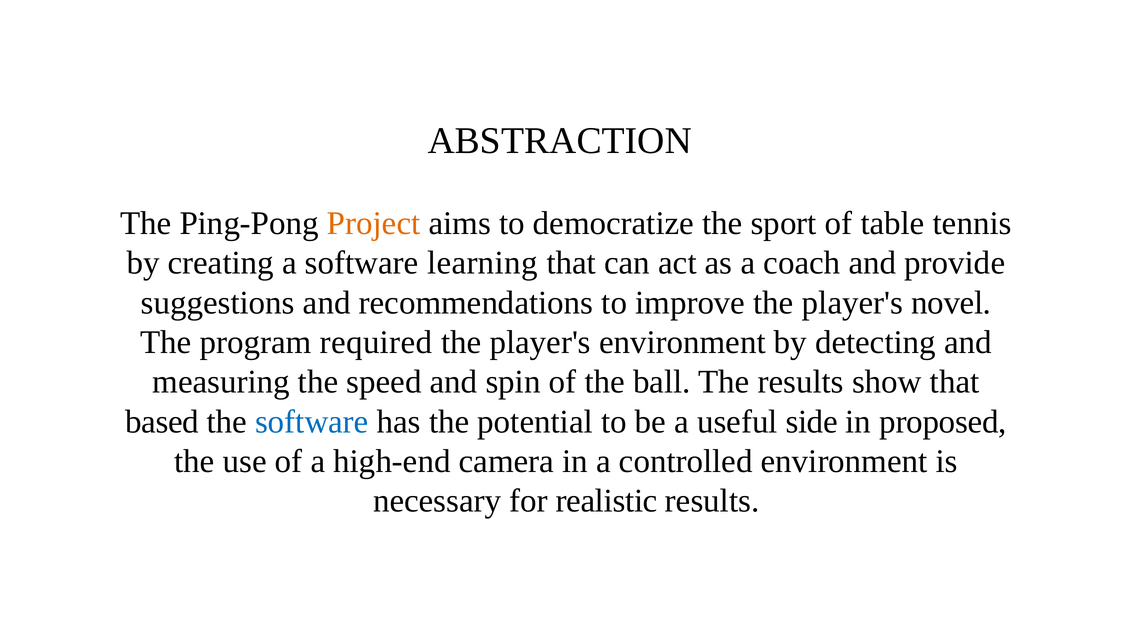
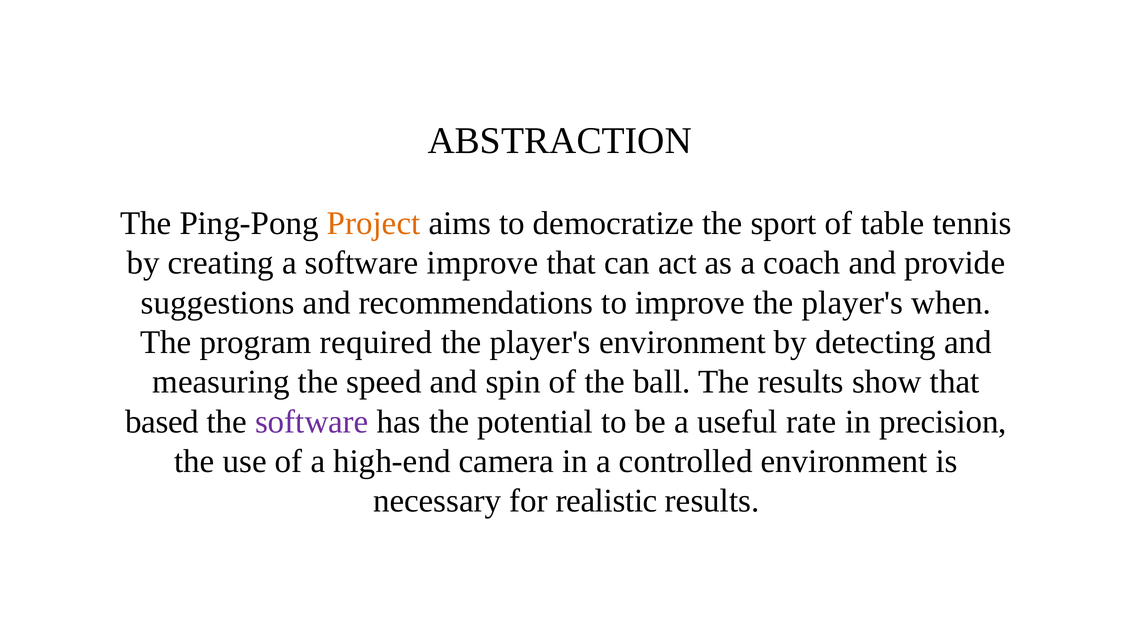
software learning: learning -> improve
novel: novel -> when
software at (312, 422) colour: blue -> purple
side: side -> rate
proposed: proposed -> precision
